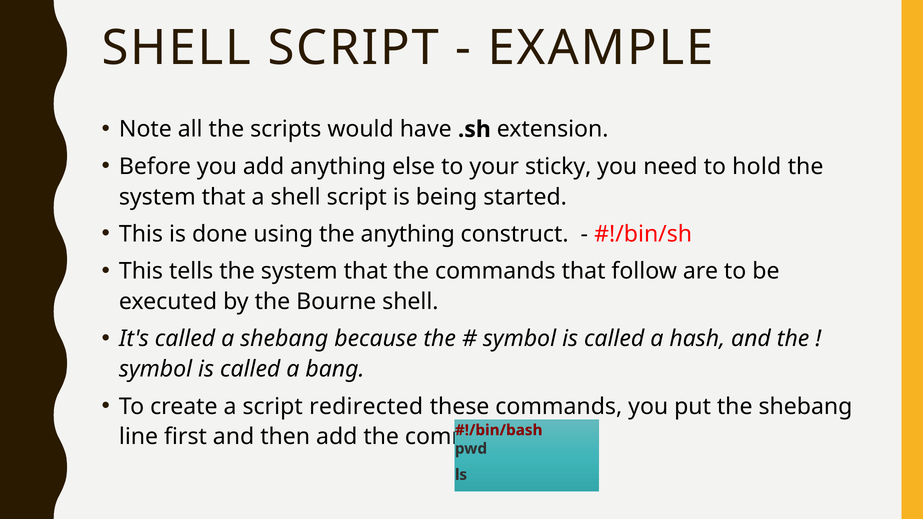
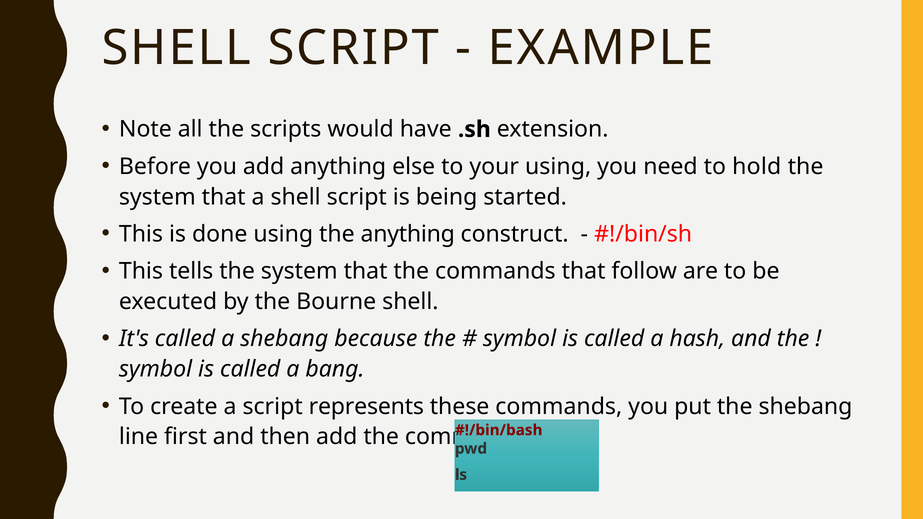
your sticky: sticky -> using
redirected: redirected -> represents
